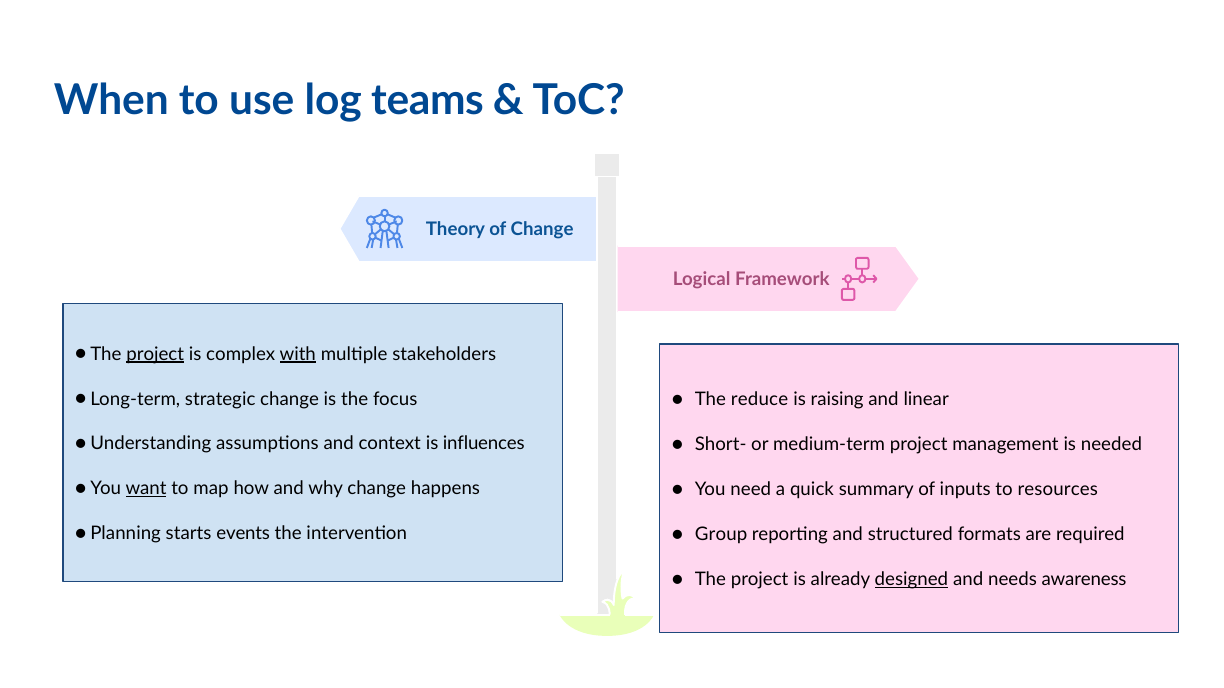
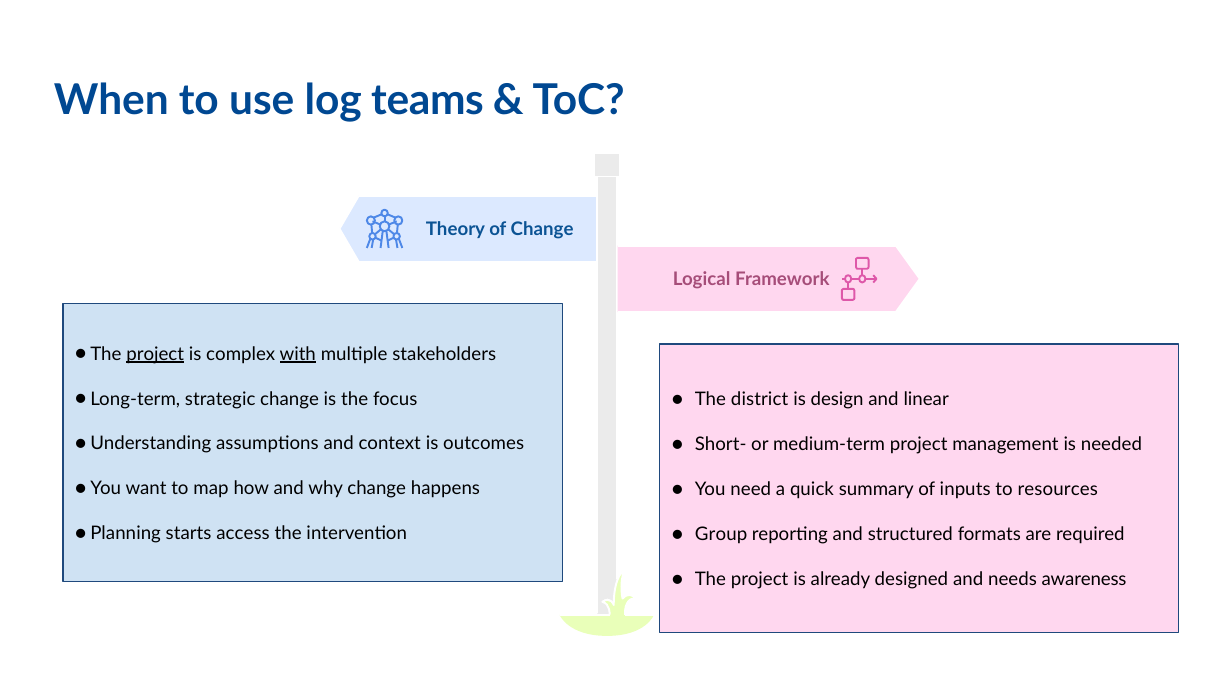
reduce: reduce -> district
raising: raising -> design
influences: influences -> outcomes
want underline: present -> none
events: events -> access
designed underline: present -> none
